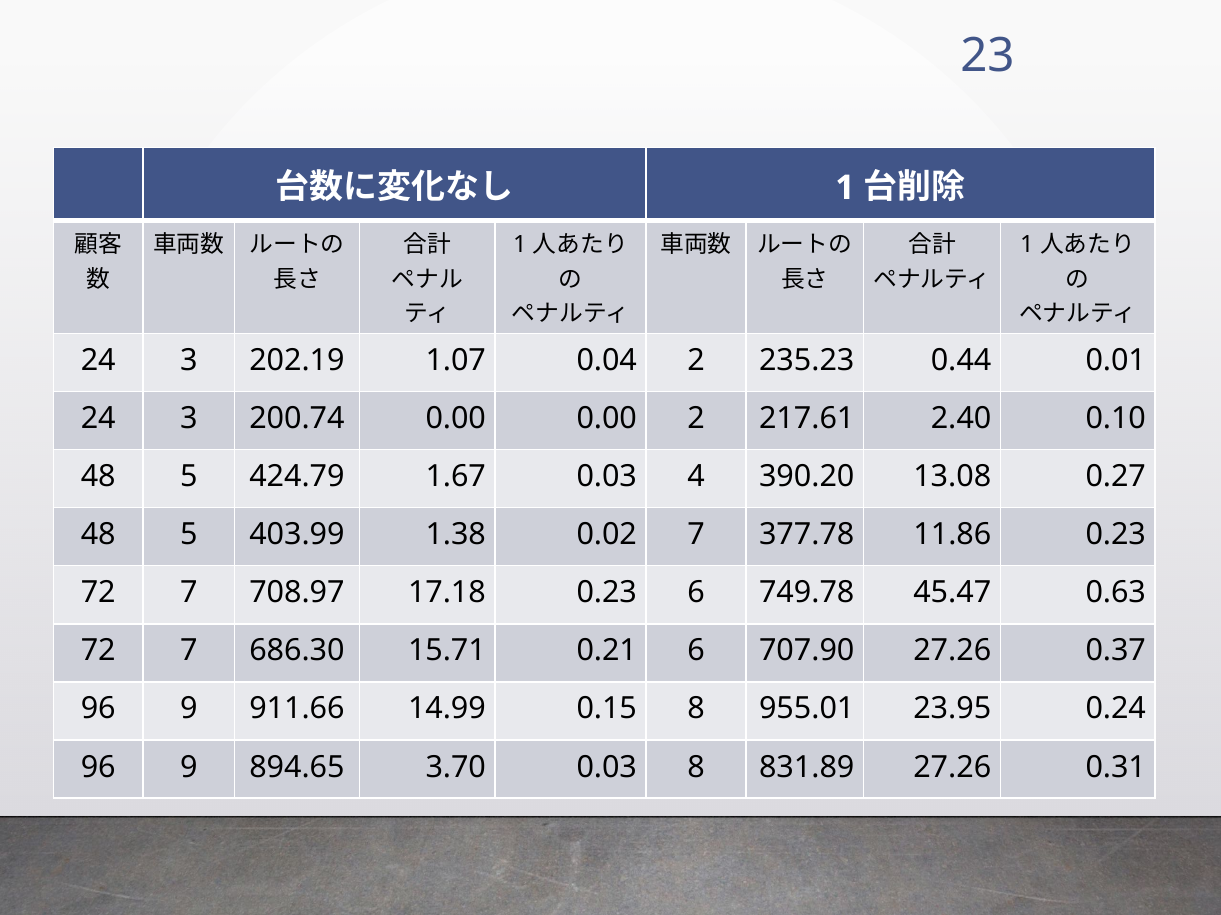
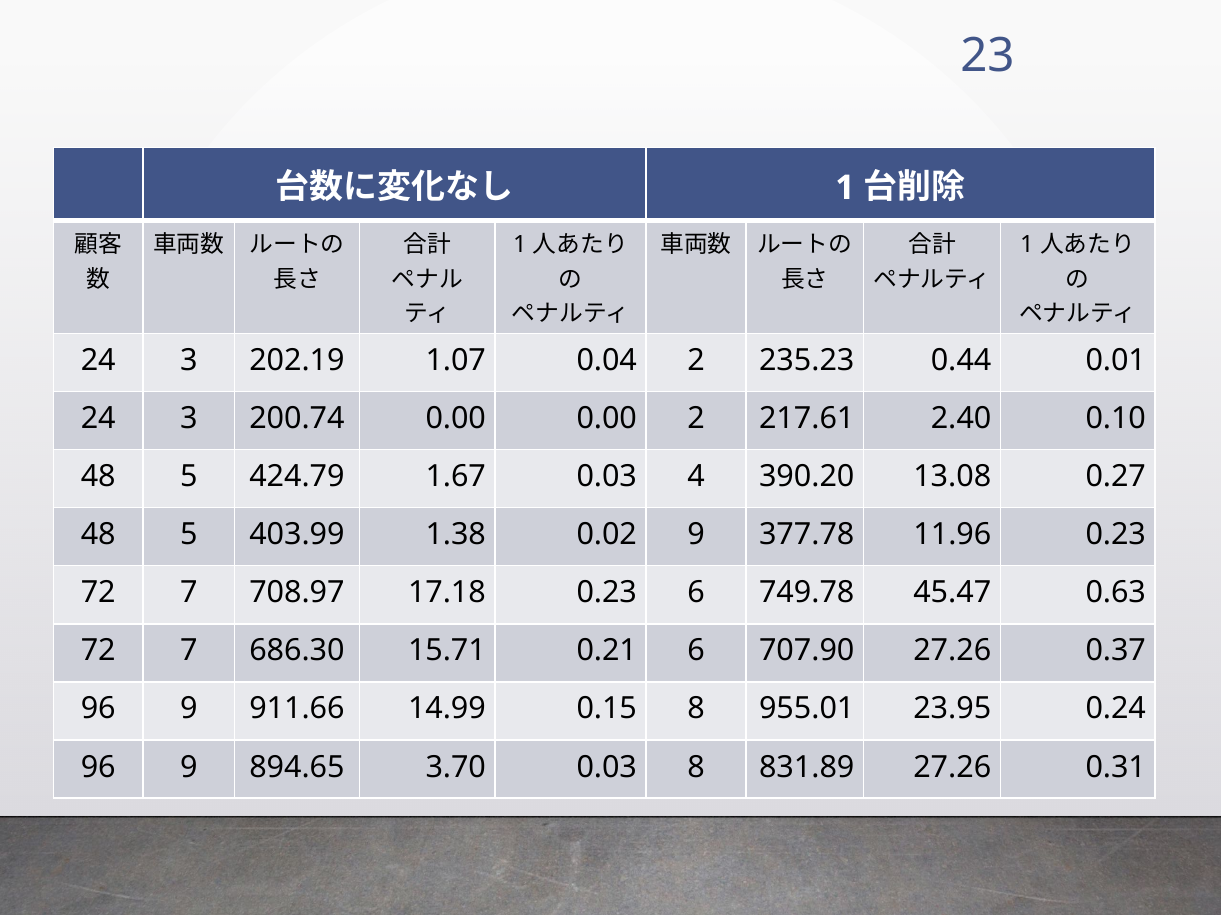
0.02 7: 7 -> 9
11.86: 11.86 -> 11.96
